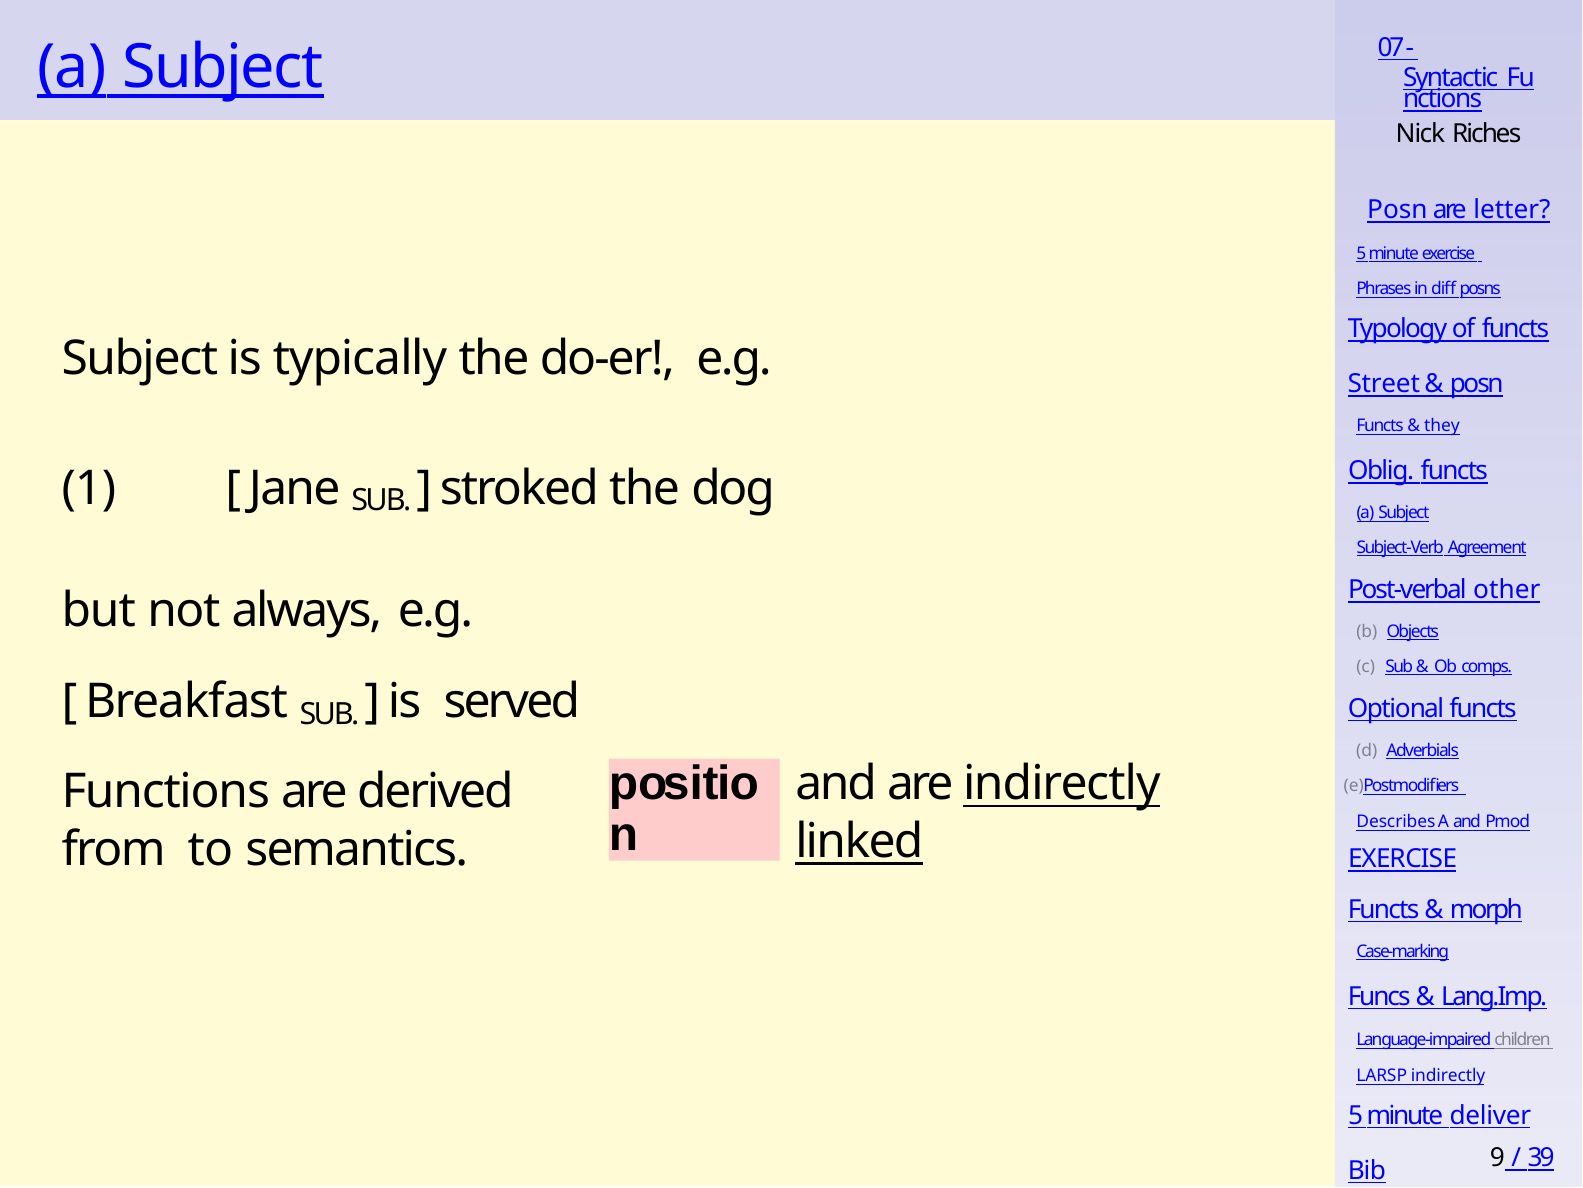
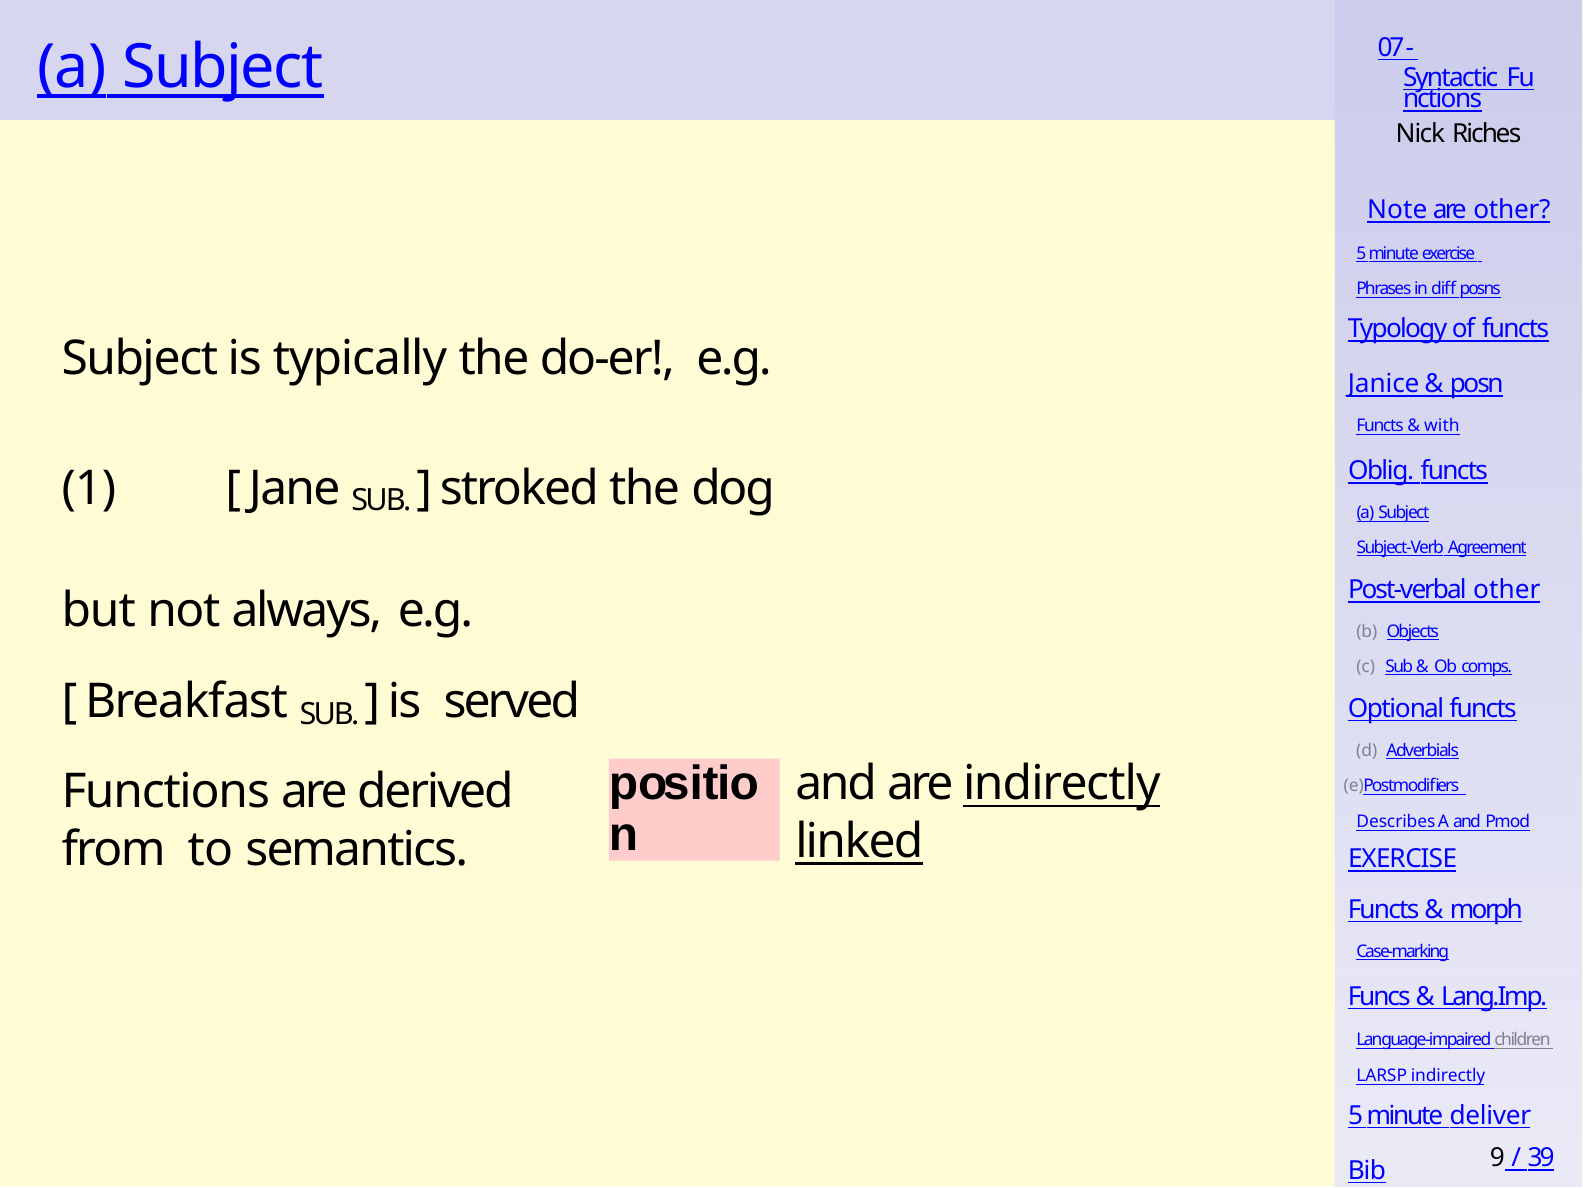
Posn at (1397, 210): Posn -> Note
are letter: letter -> other
Street: Street -> Janice
they: they -> with
